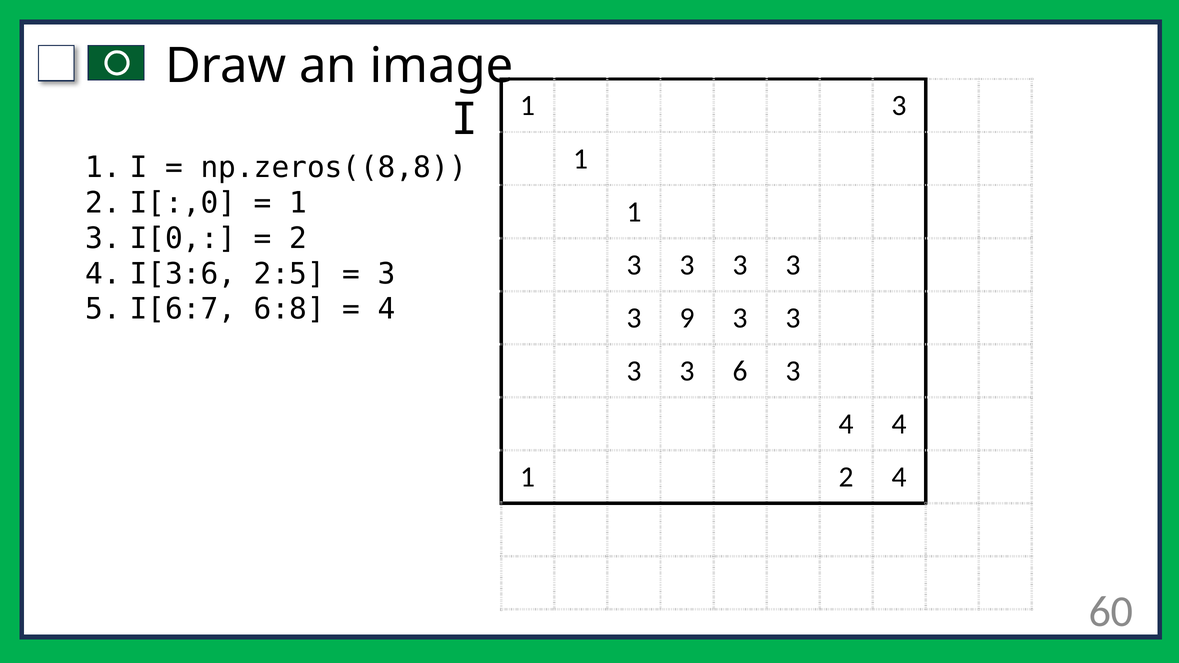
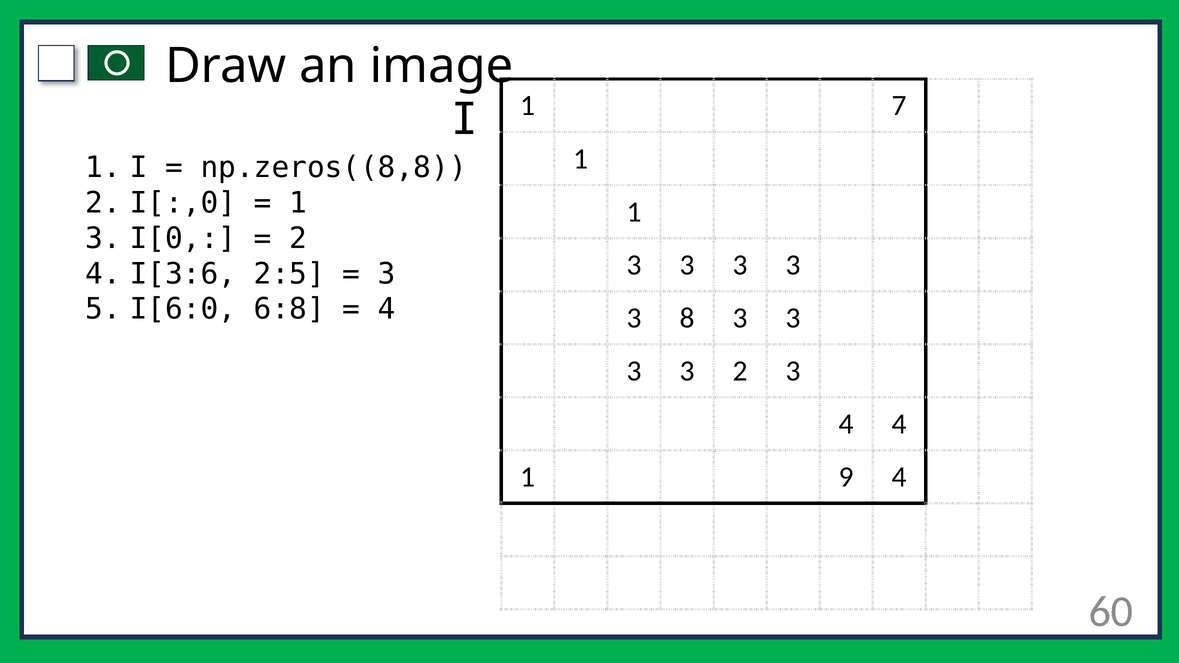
3 at (899, 106): 3 -> 7
I[6:7: I[6:7 -> I[6:0
9: 9 -> 8
3 6: 6 -> 2
1 2: 2 -> 9
